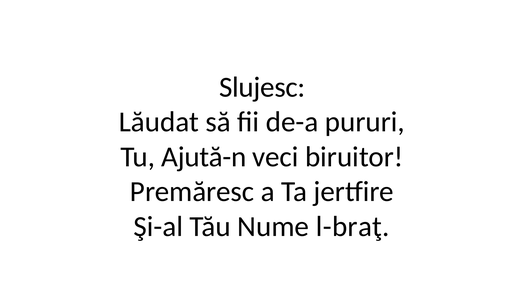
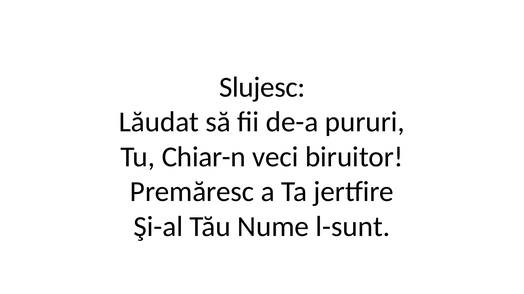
Ajută-n: Ajută-n -> Chiar-n
l-braţ: l-braţ -> l-sunt
